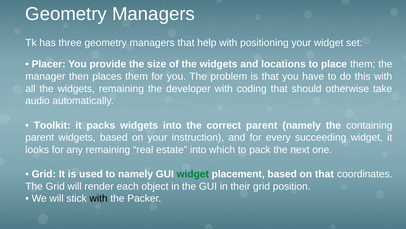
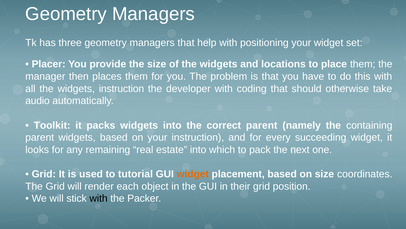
widgets remaining: remaining -> instruction
to namely: namely -> tutorial
widget at (193, 174) colour: green -> orange
on that: that -> size
